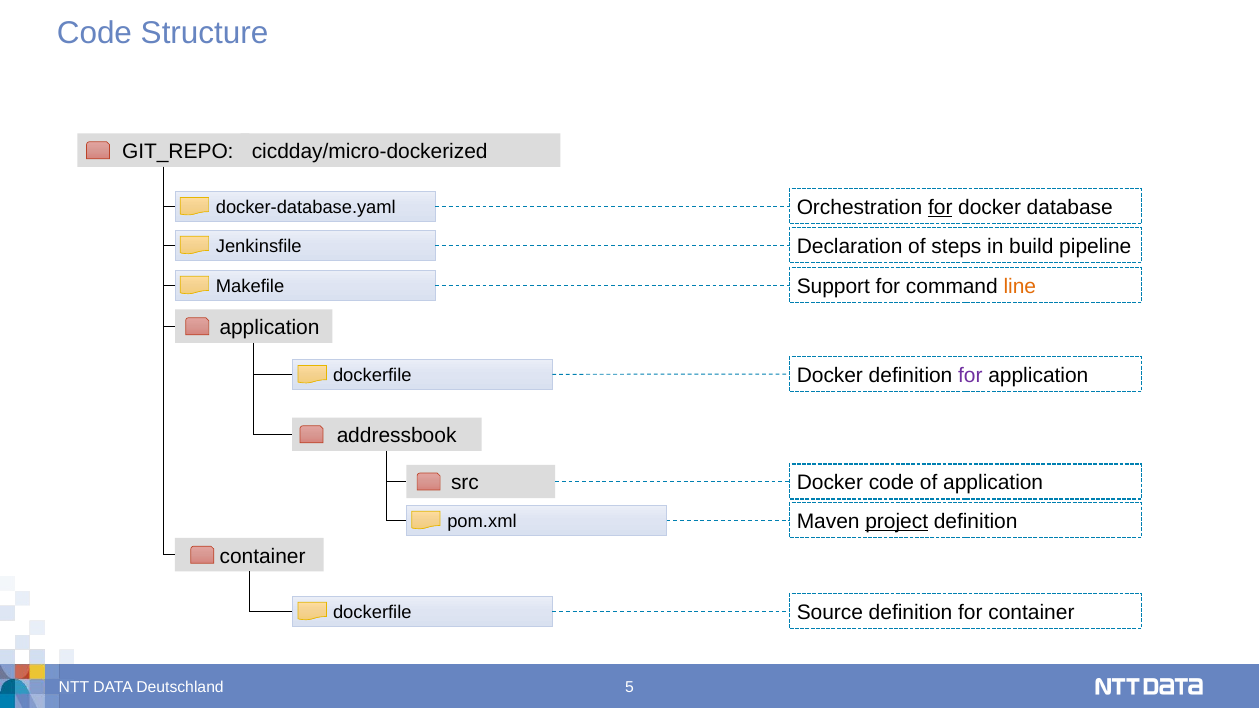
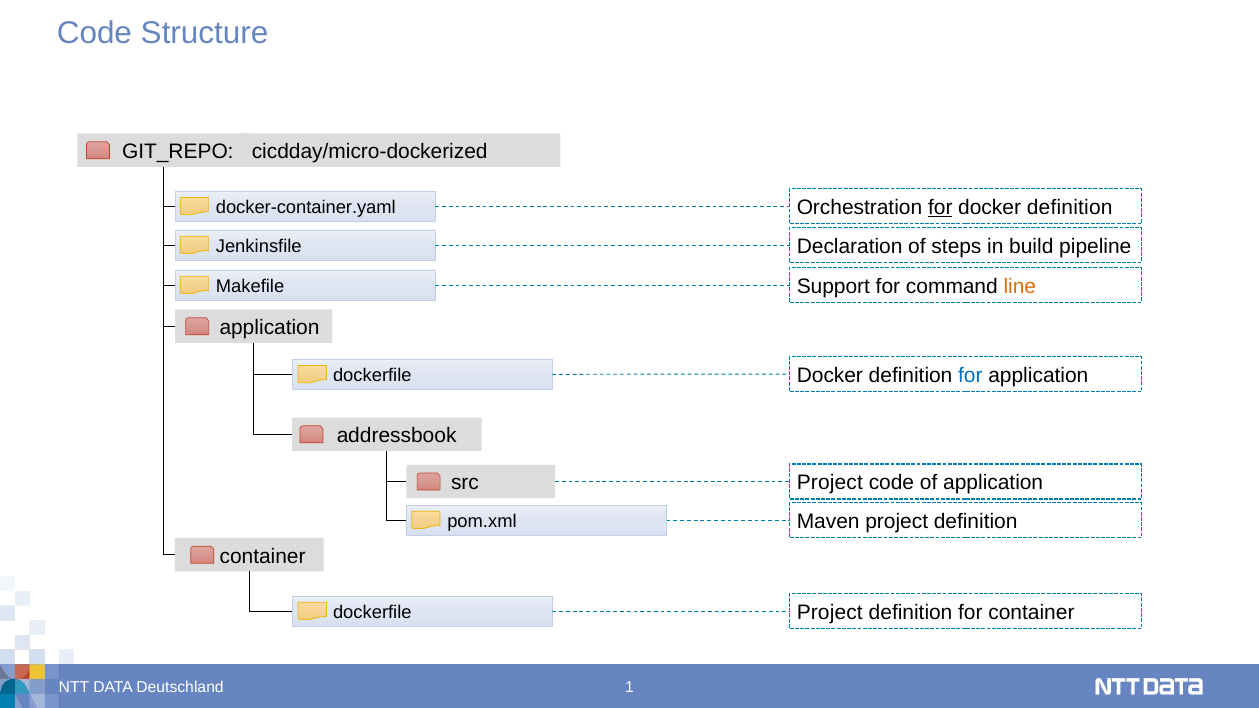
database at (1070, 208): database -> definition
docker-database.yaml: docker-database.yaml -> docker-container.yaml
for at (970, 376) colour: purple -> blue
Docker at (830, 483): Docker -> Project
project at (897, 522) underline: present -> none
Source at (830, 613): Source -> Project
5: 5 -> 1
